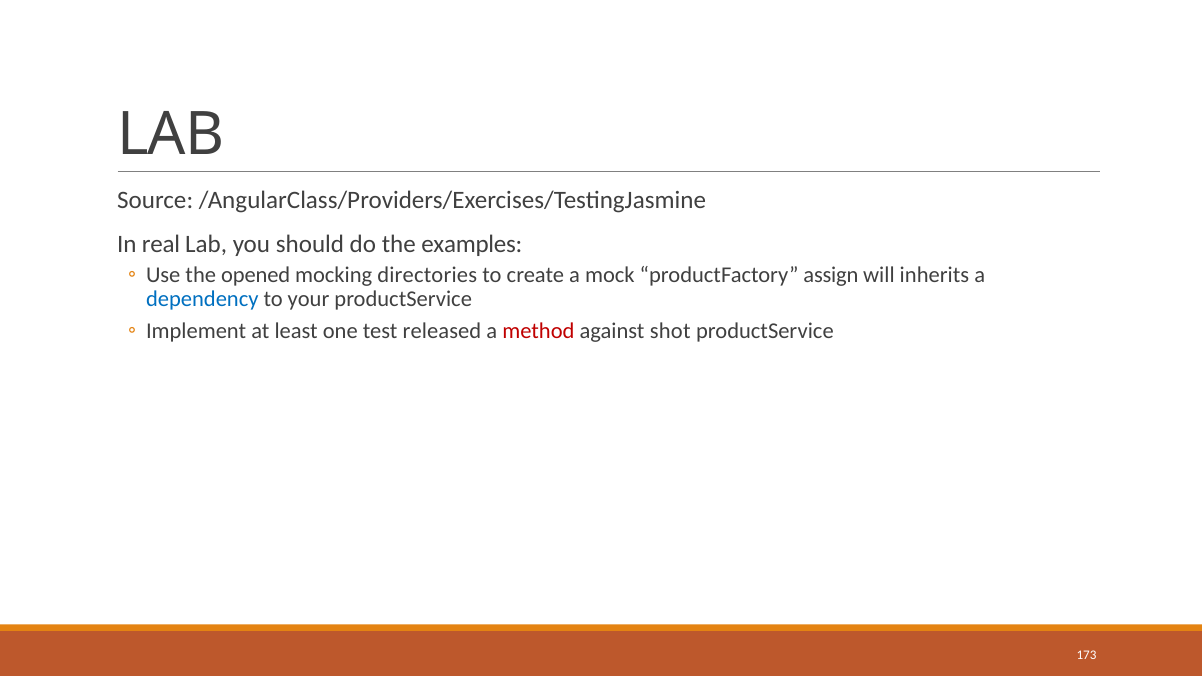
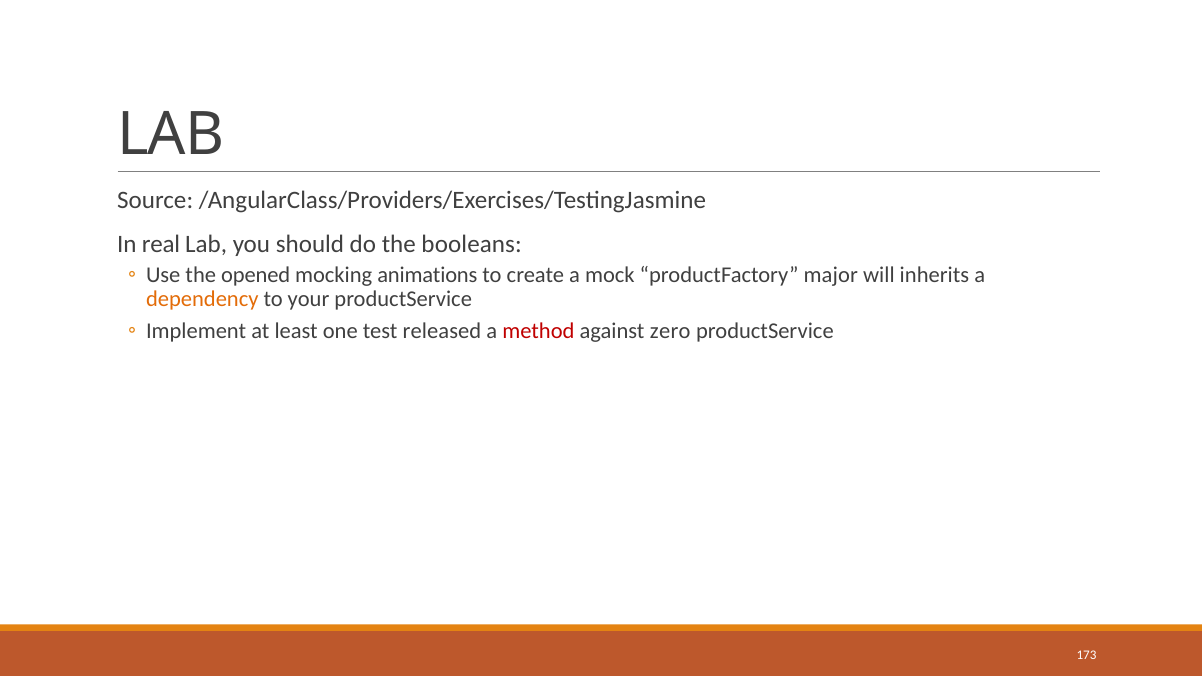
examples: examples -> booleans
directories: directories -> animations
assign: assign -> major
dependency colour: blue -> orange
shot: shot -> zero
